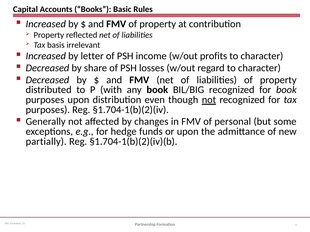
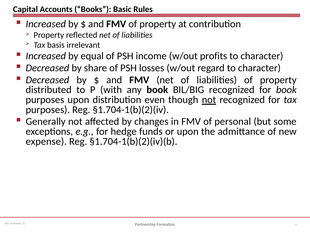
letter: letter -> equal
partially: partially -> expense
